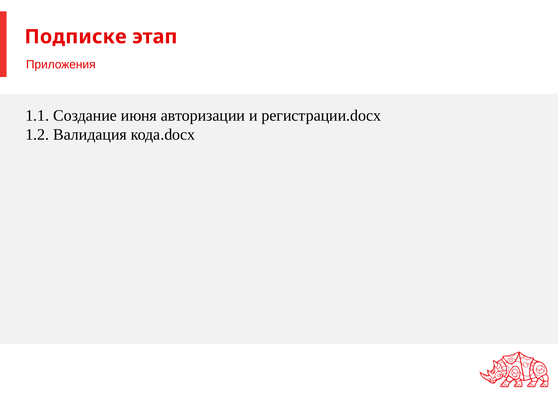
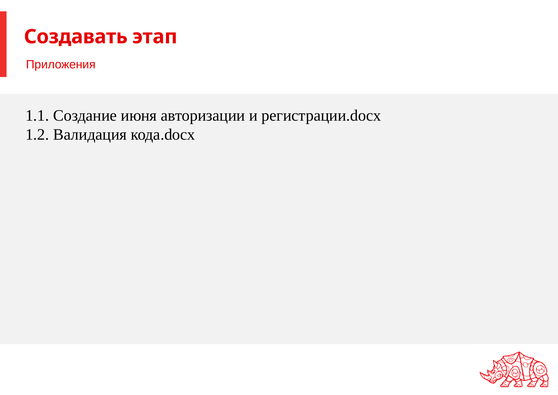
Подписке: Подписке -> Создавать
